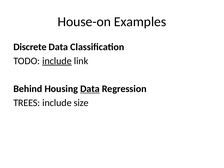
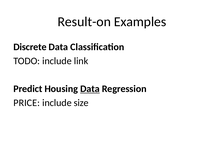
House-on: House-on -> Result-on
include at (57, 61) underline: present -> none
Behind: Behind -> Predict
TREES: TREES -> PRICE
